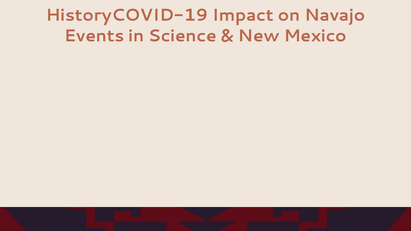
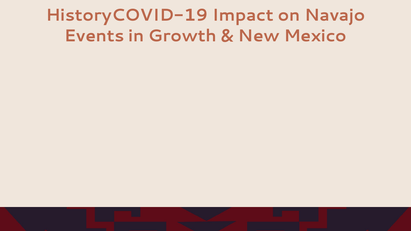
Science: Science -> Growth
